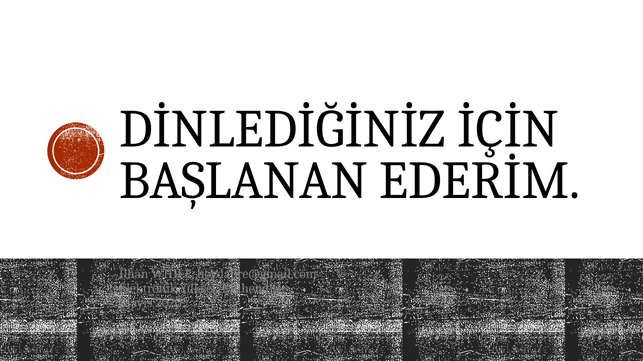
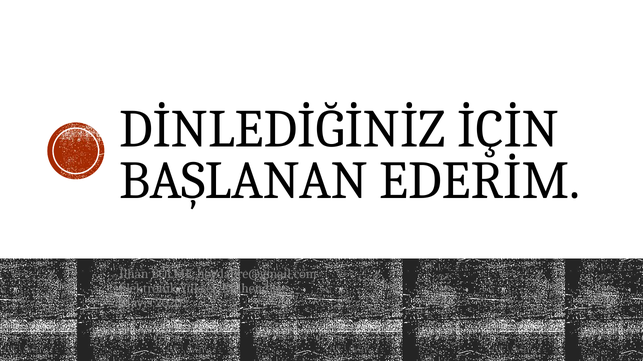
WHILE: WHILE -> BÖLME
